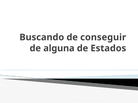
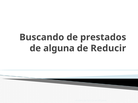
conseguir: conseguir -> prestados
Estados: Estados -> Reducir
